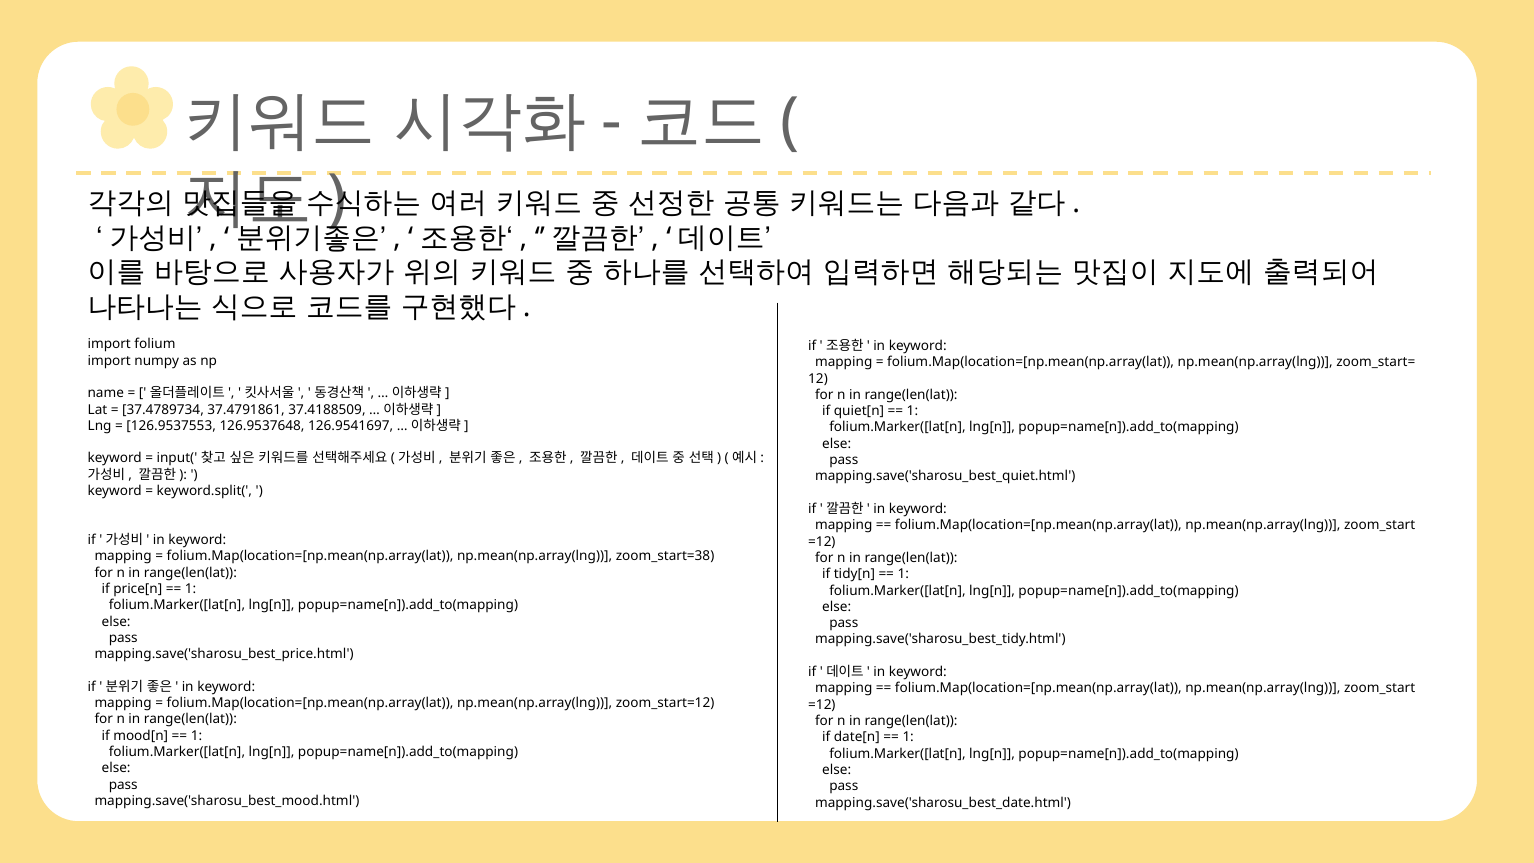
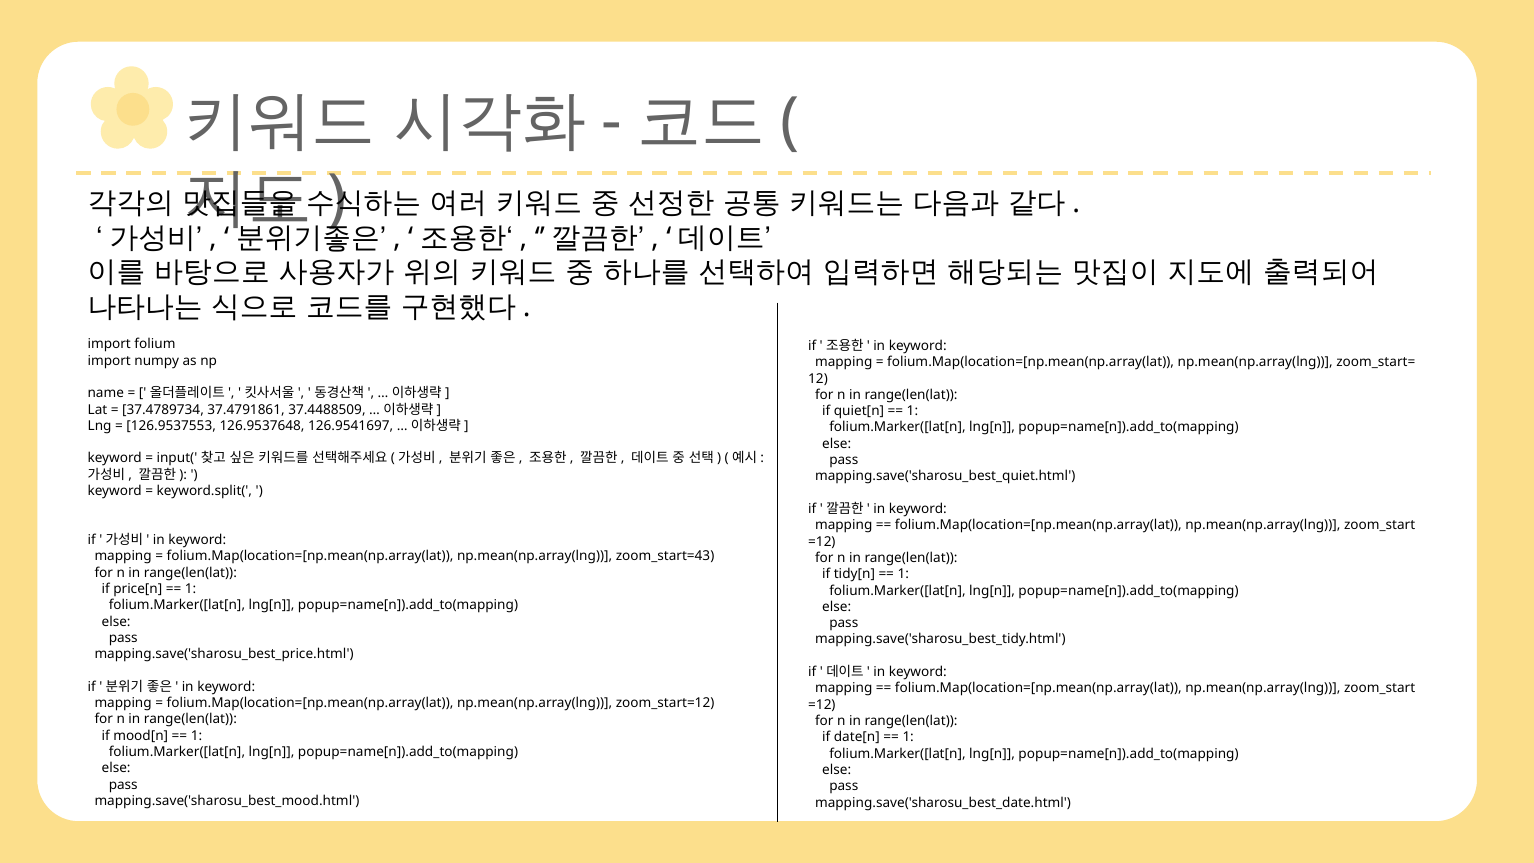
37.4188509: 37.4188509 -> 37.4488509
zoom_start=38: zoom_start=38 -> zoom_start=43
